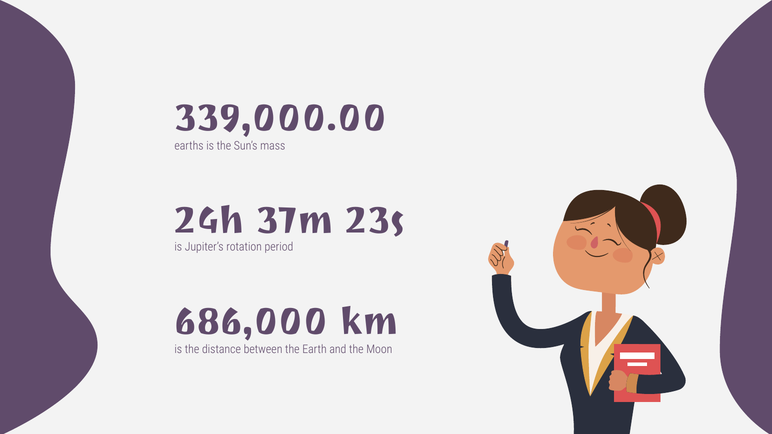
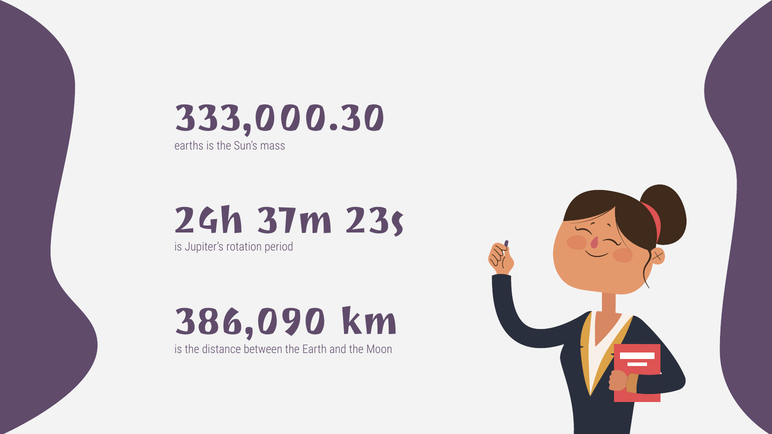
339,000.00: 339,000.00 -> 333,000.30
686,000: 686,000 -> 386,090
